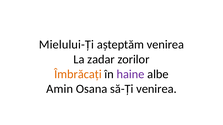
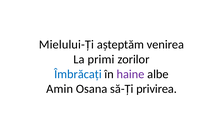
zadar: zadar -> primi
Îmbrăcați colour: orange -> blue
să-Ți venirea: venirea -> privirea
